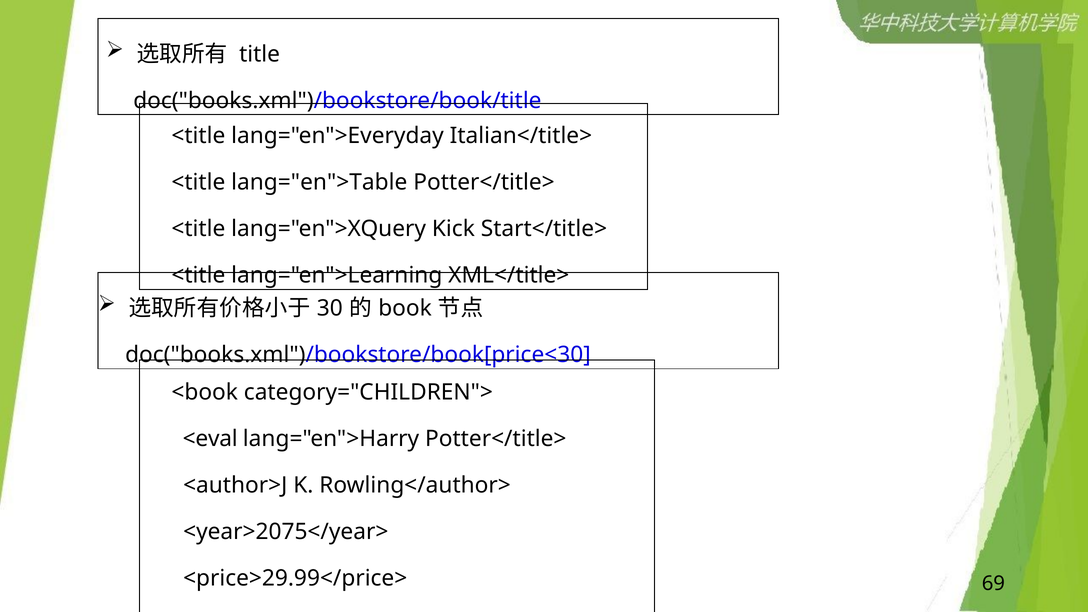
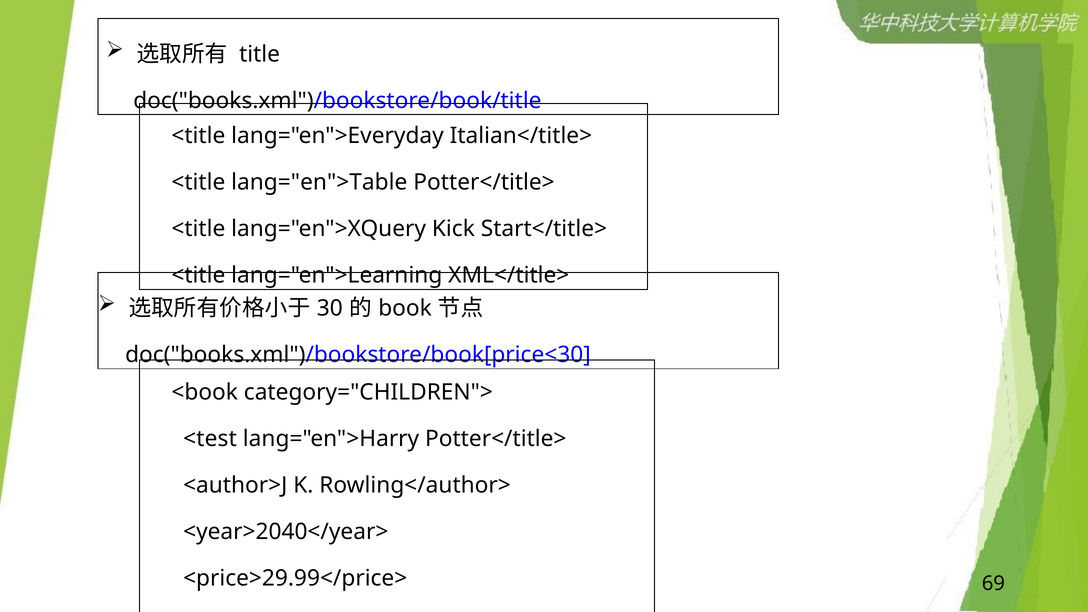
<eval: <eval -> <test
<year>2075</year>: <year>2075</year> -> <year>2040</year>
